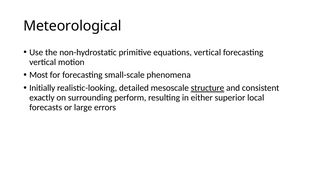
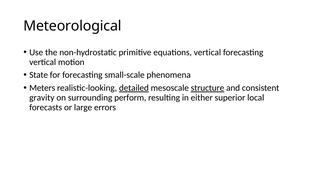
Most: Most -> State
Initially: Initially -> Meters
detailed underline: none -> present
exactly: exactly -> gravity
